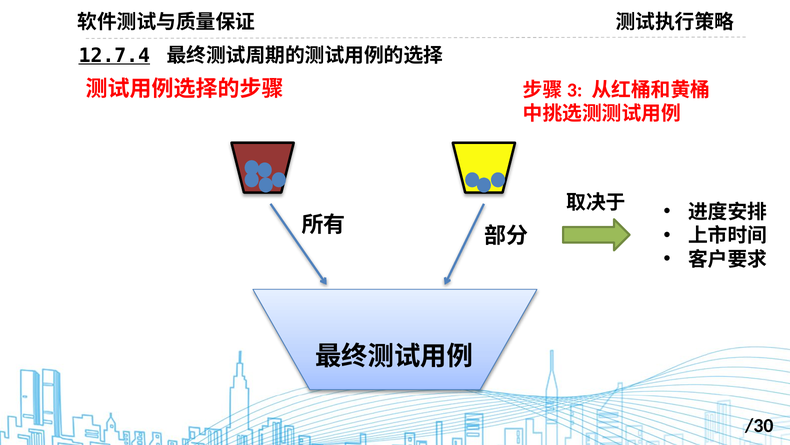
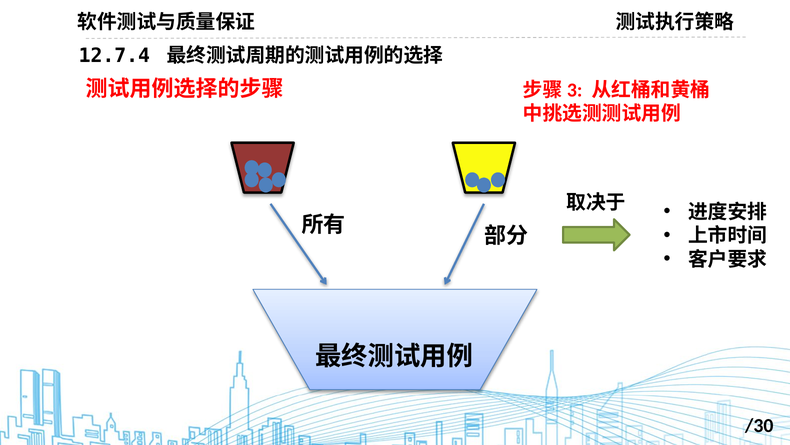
12.7.4 underline: present -> none
